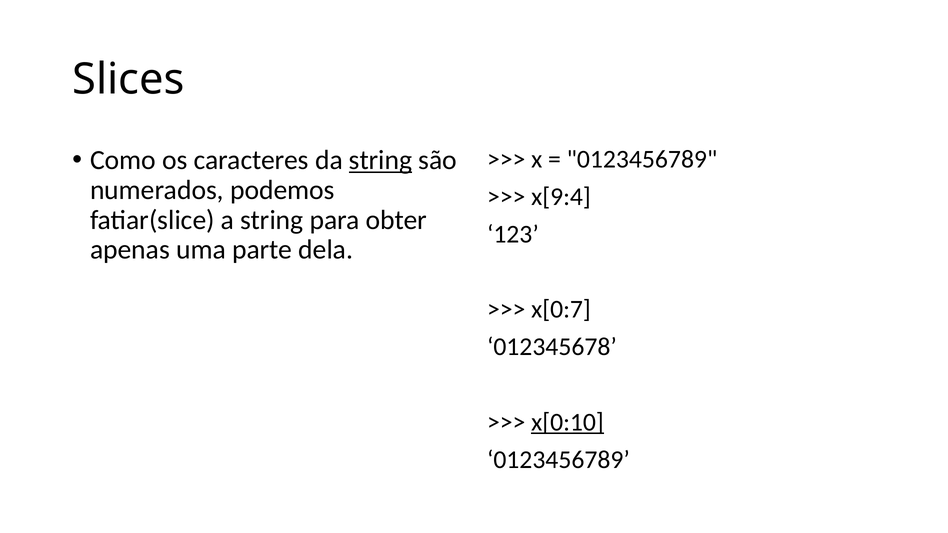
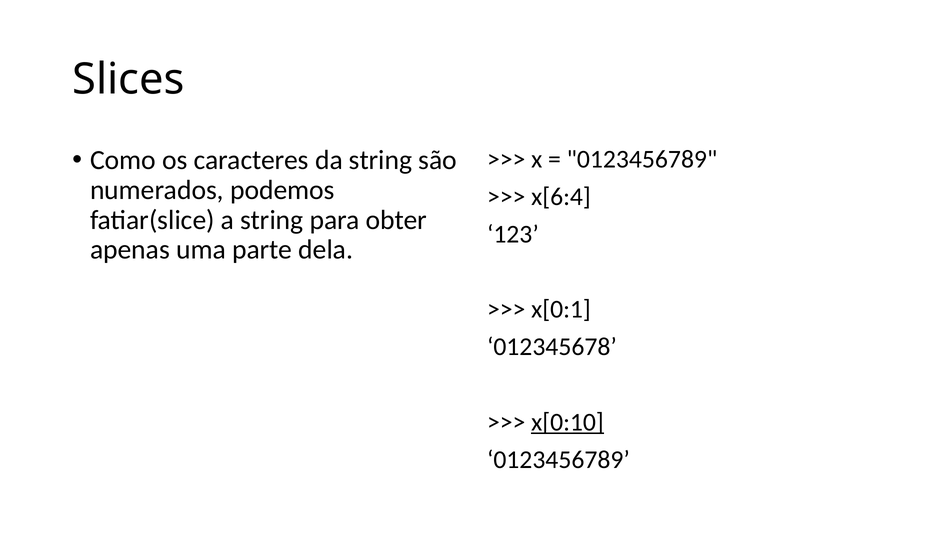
string at (381, 160) underline: present -> none
x[9:4: x[9:4 -> x[6:4
x[0:7: x[0:7 -> x[0:1
